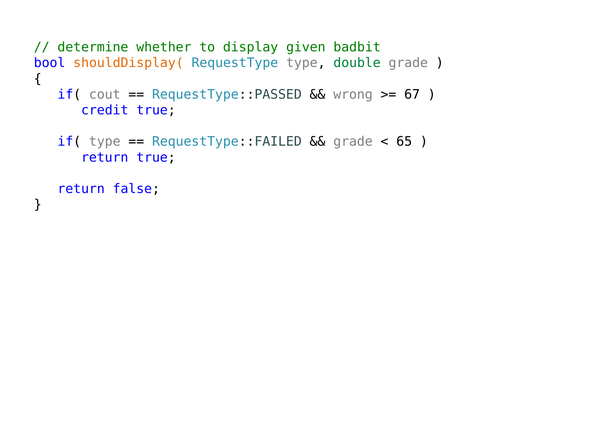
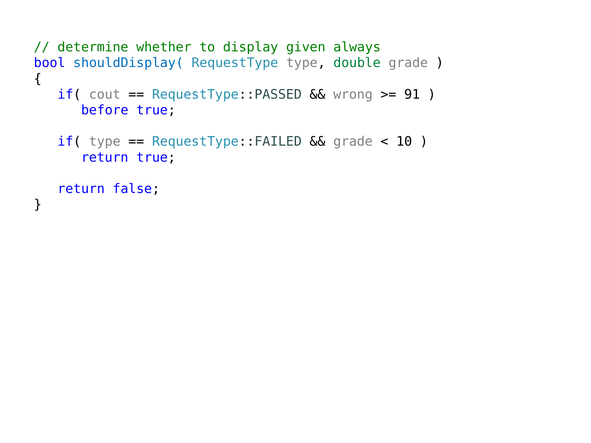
badbit: badbit -> always
shouldDisplay( colour: orange -> blue
67: 67 -> 91
credit: credit -> before
65: 65 -> 10
